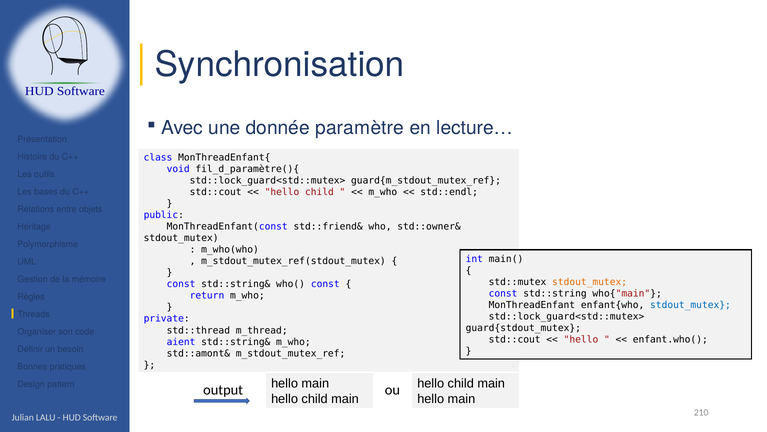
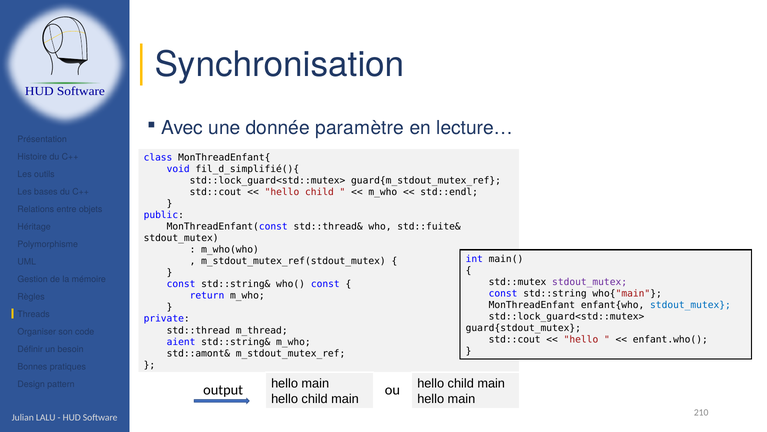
fil_d_paramètre(){: fil_d_paramètre(){ -> fil_d_simplifié(){
std::friend&: std::friend& -> std::thread&
std::owner&: std::owner& -> std::fuite&
stdout_mutex at (590, 282) colour: orange -> purple
